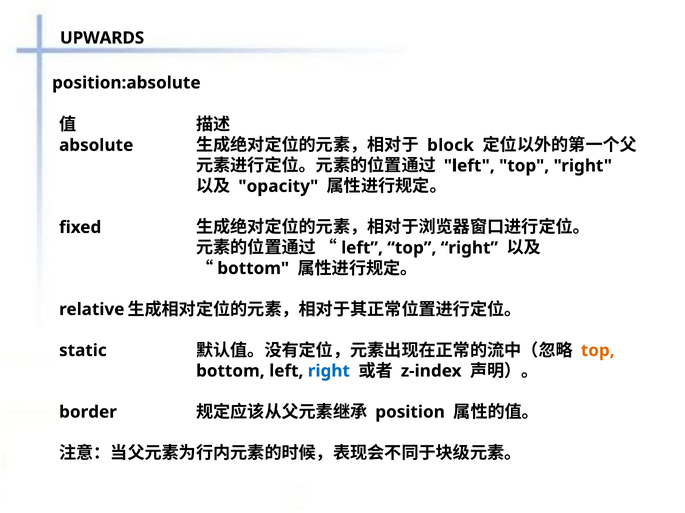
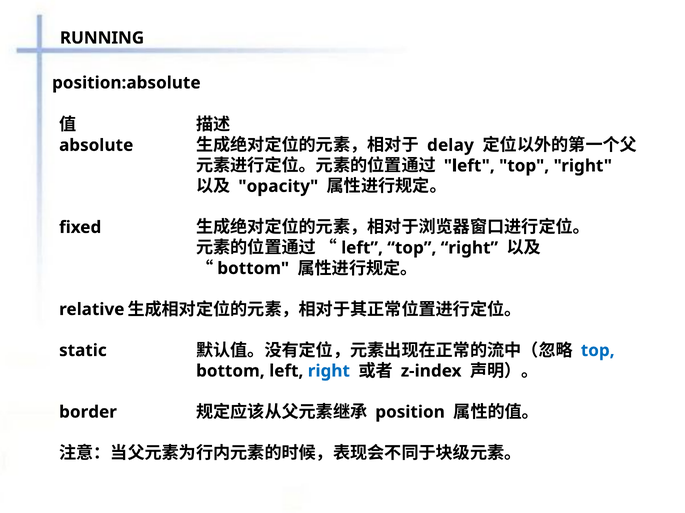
UPWARDS: UPWARDS -> RUNNING
block: block -> delay
top at (598, 351) colour: orange -> blue
